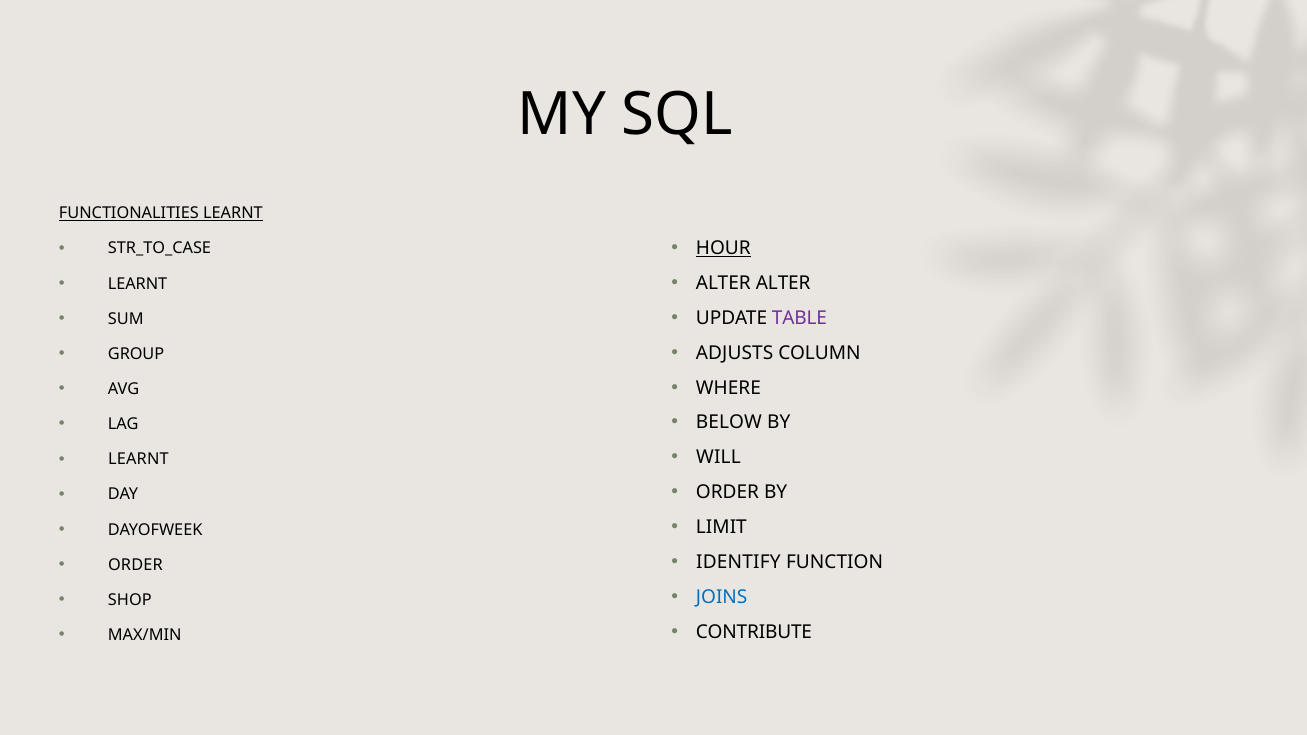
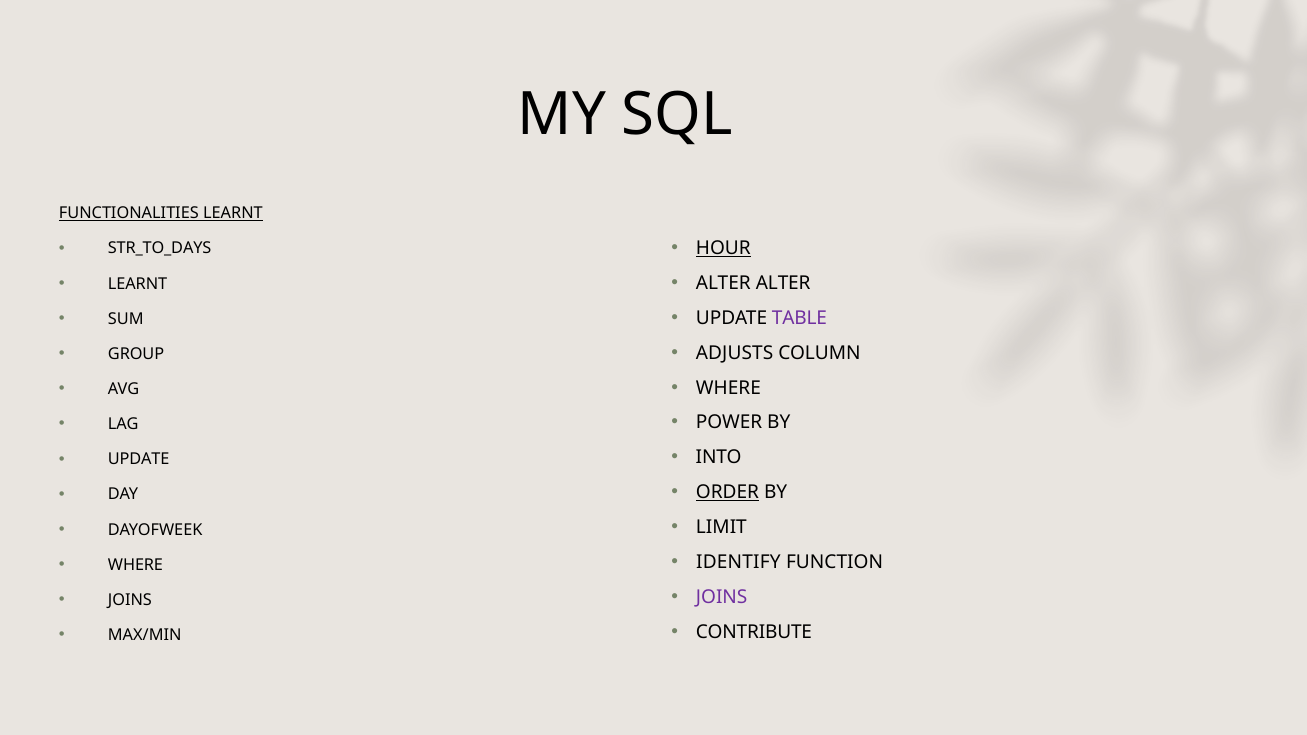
STR_TO_CASE: STR_TO_CASE -> STR_TO_DAYS
BELOW: BELOW -> POWER
WILL: WILL -> INTO
LEARNT at (138, 460): LEARNT -> UPDATE
ORDER at (728, 492) underline: none -> present
ORDER at (135, 565): ORDER -> WHERE
JOINS at (722, 597) colour: blue -> purple
SHOP at (130, 600): SHOP -> JOINS
